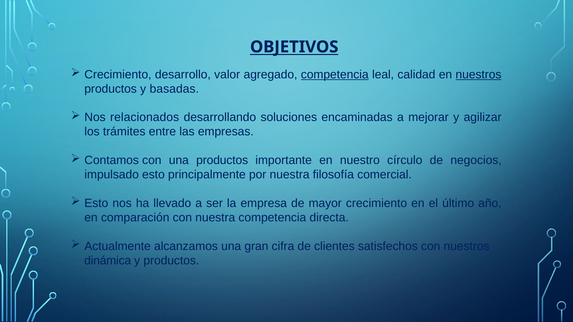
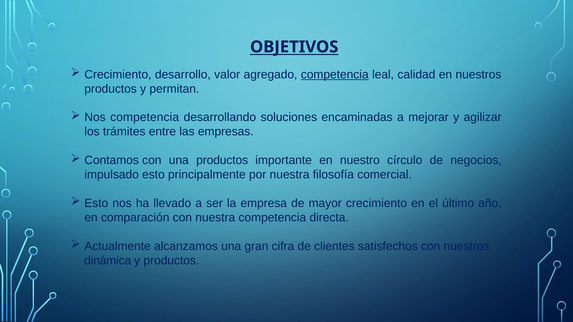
nuestros at (478, 74) underline: present -> none
basadas: basadas -> permitan
Nos relacionados: relacionados -> competencia
